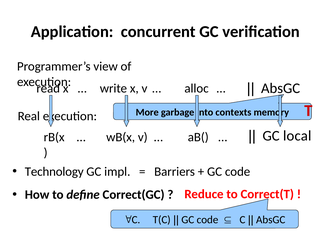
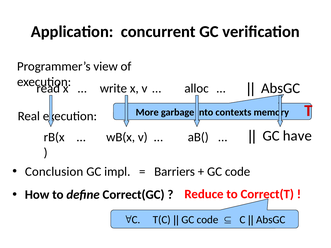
local: local -> have
Technology: Technology -> Conclusion
